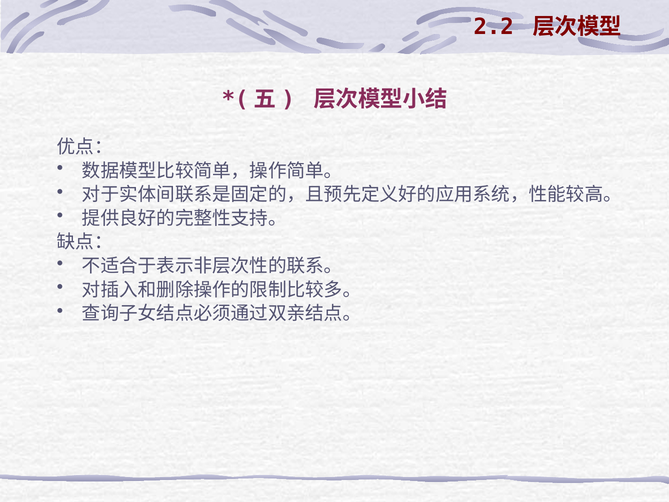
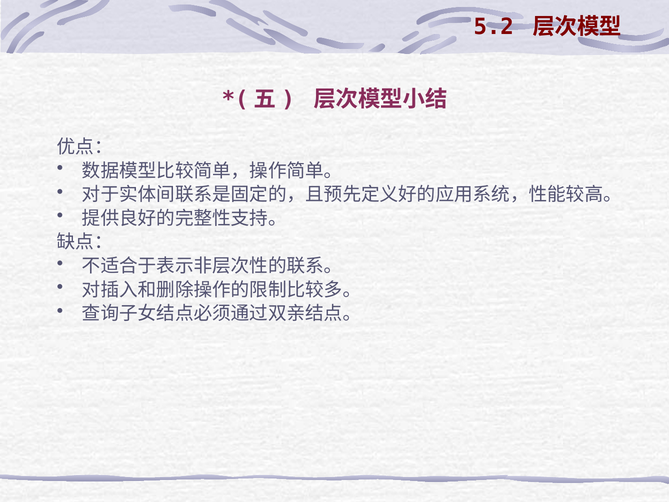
2.2: 2.2 -> 5.2
